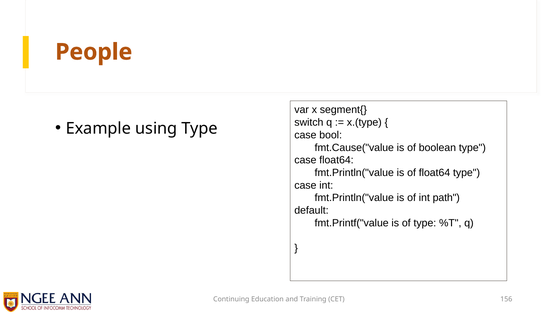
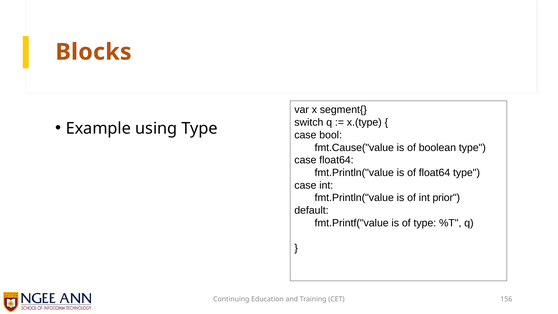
People: People -> Blocks
path: path -> prior
